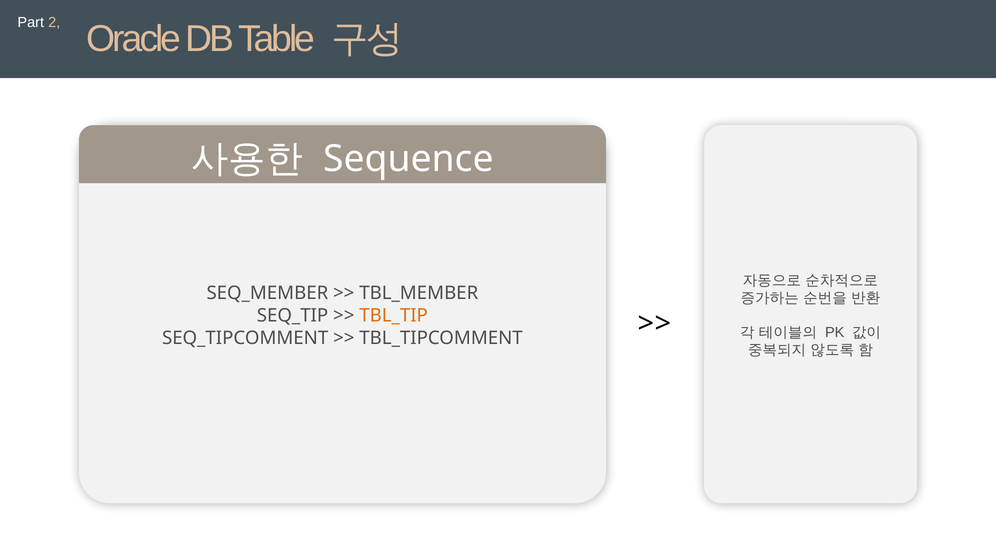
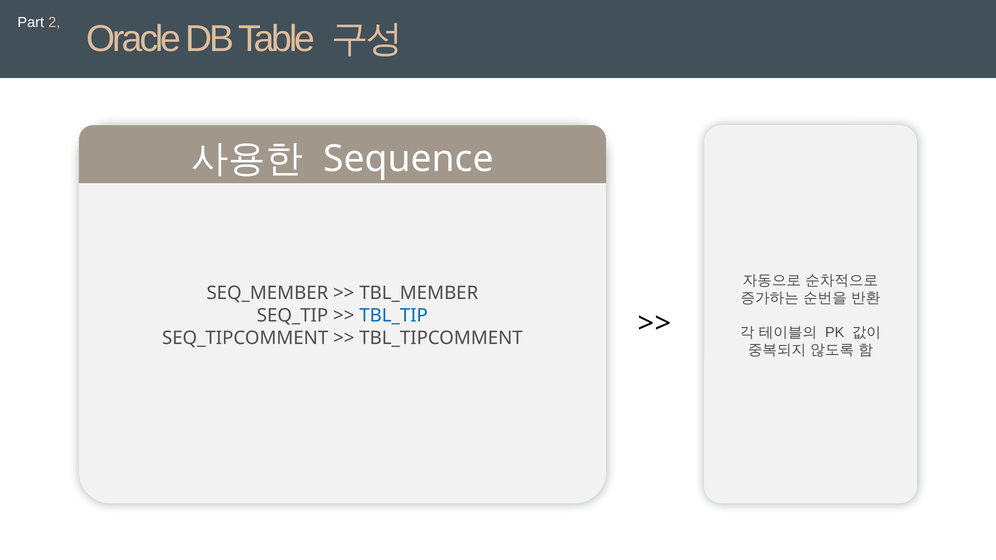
TBL_TIP colour: orange -> blue
